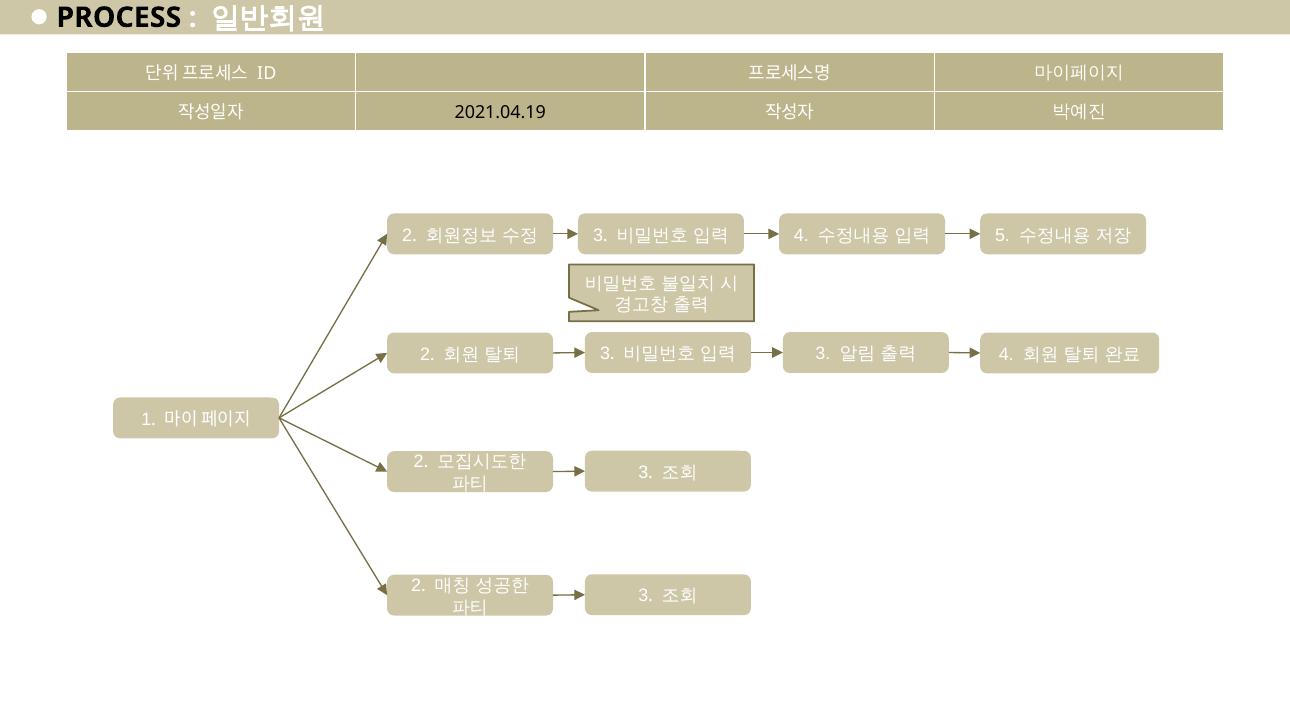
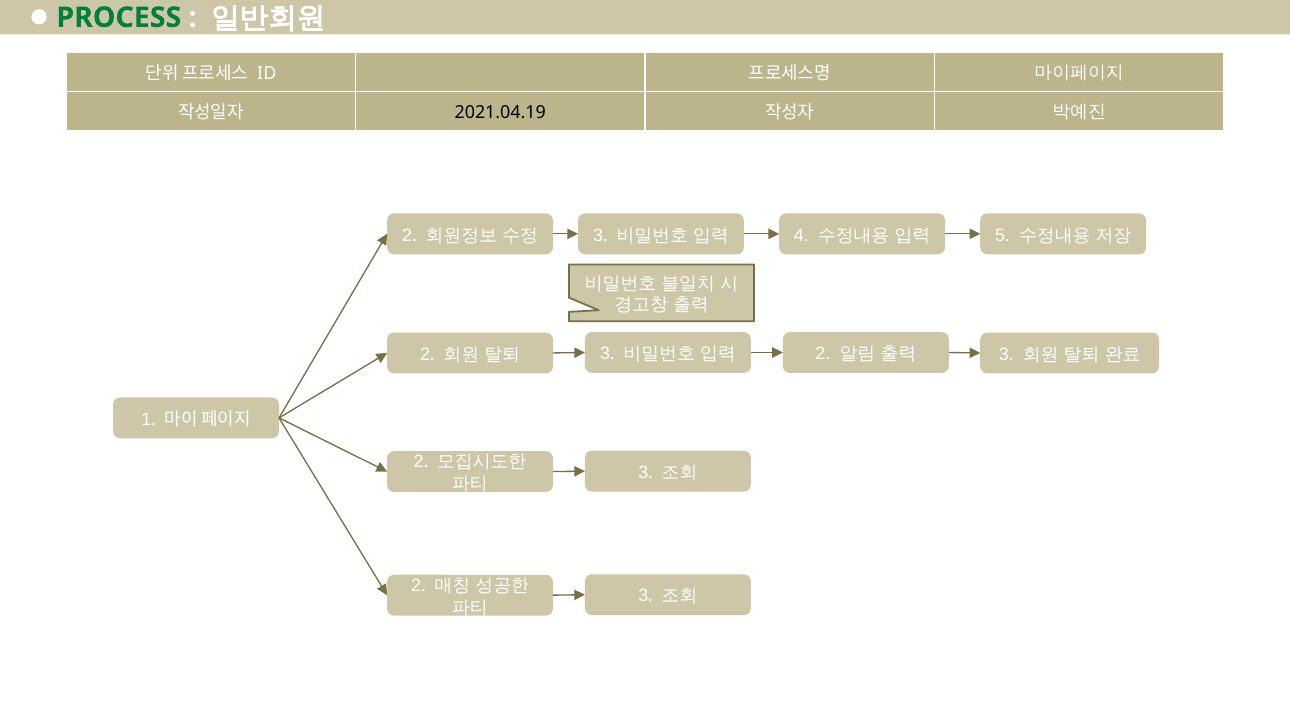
PROCESS colour: black -> green
4 at (1006, 354): 4 -> 3
3 at (823, 354): 3 -> 2
